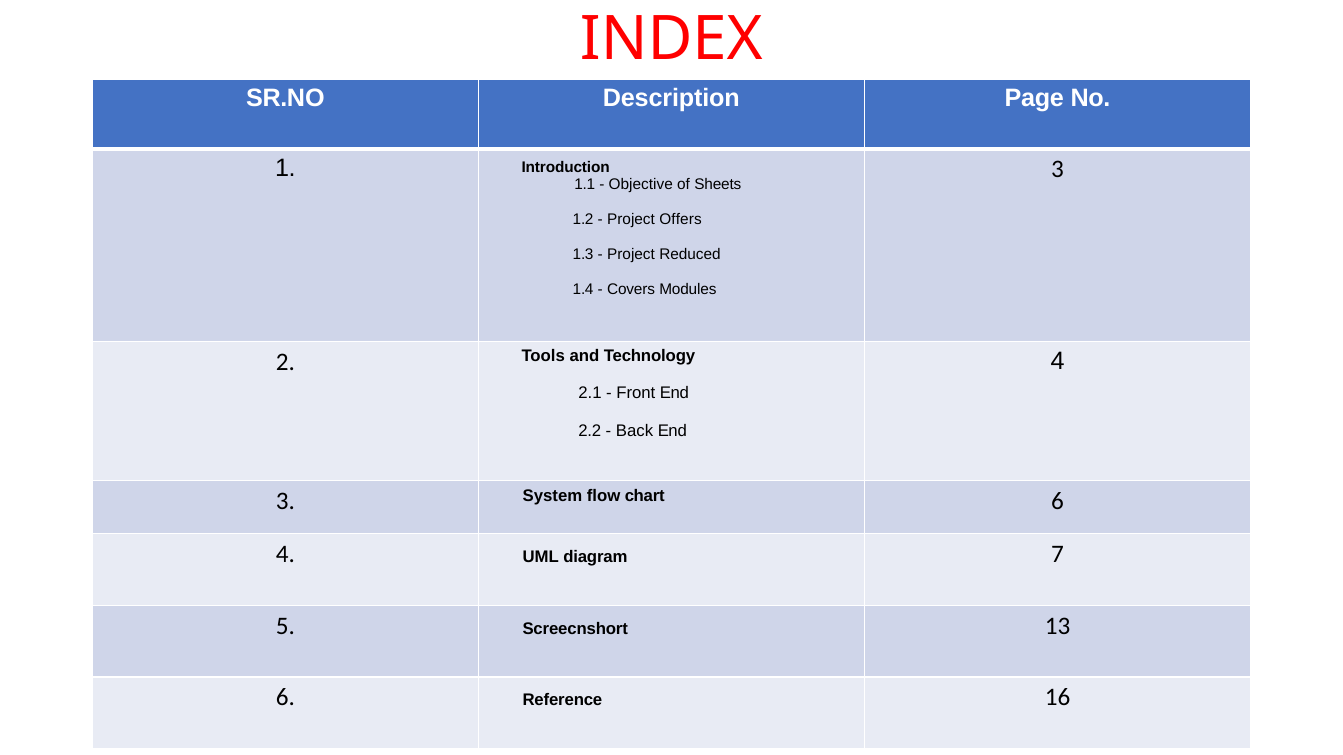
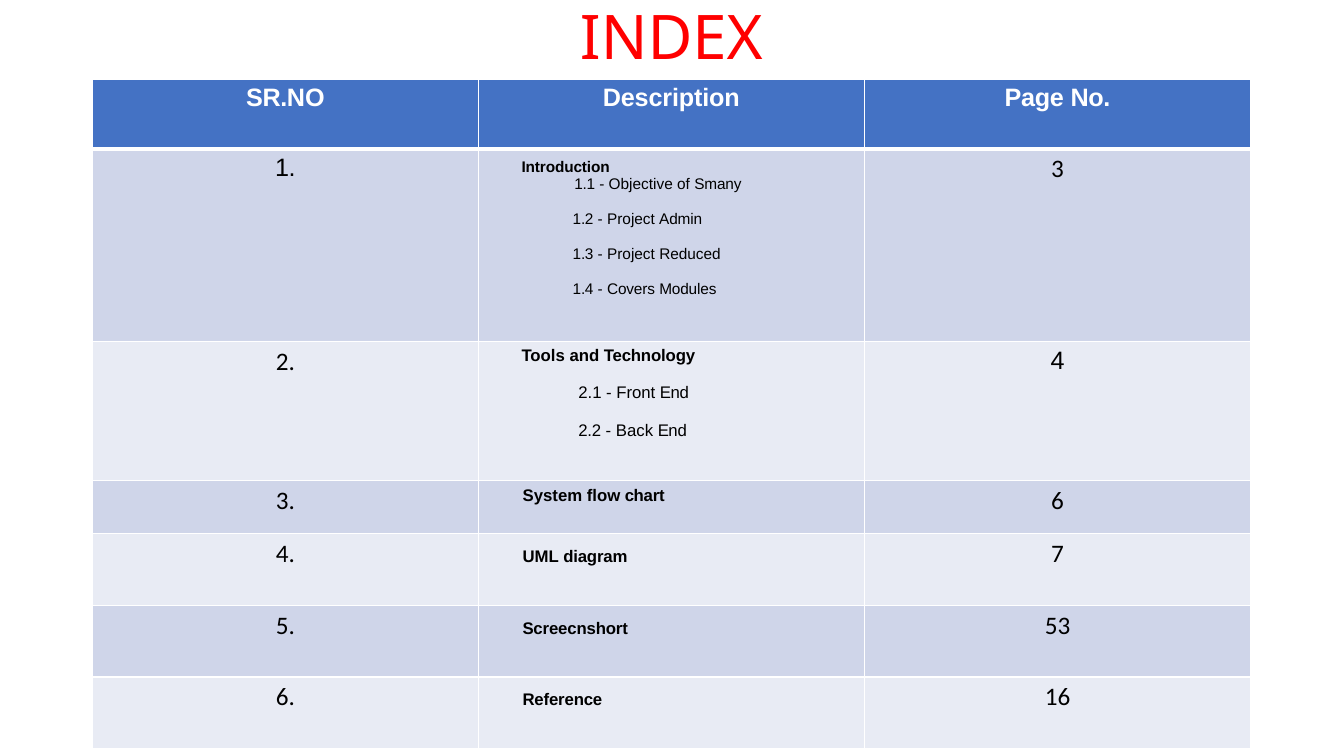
Sheets: Sheets -> Smany
Offers: Offers -> Admin
13: 13 -> 53
